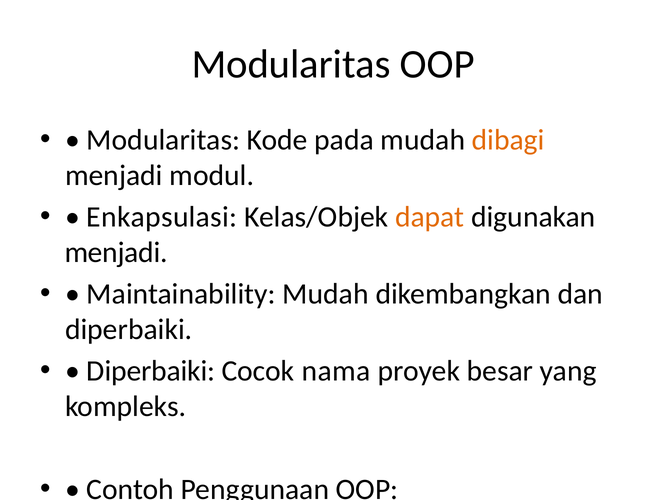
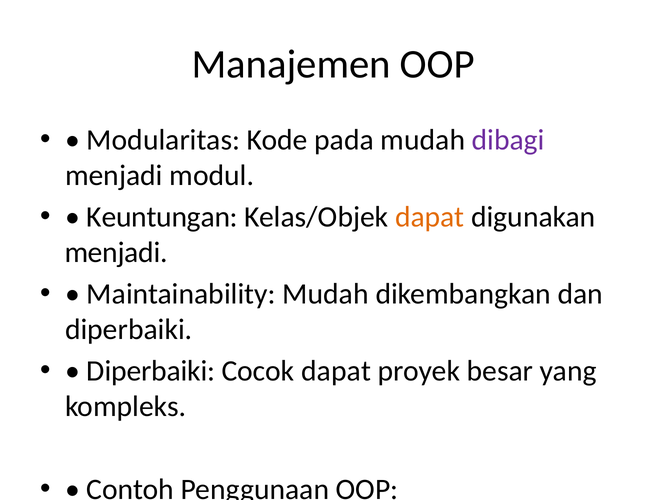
Modularitas at (291, 65): Modularitas -> Manajemen
dibagi colour: orange -> purple
Enkapsulasi: Enkapsulasi -> Keuntungan
Cocok nama: nama -> dapat
